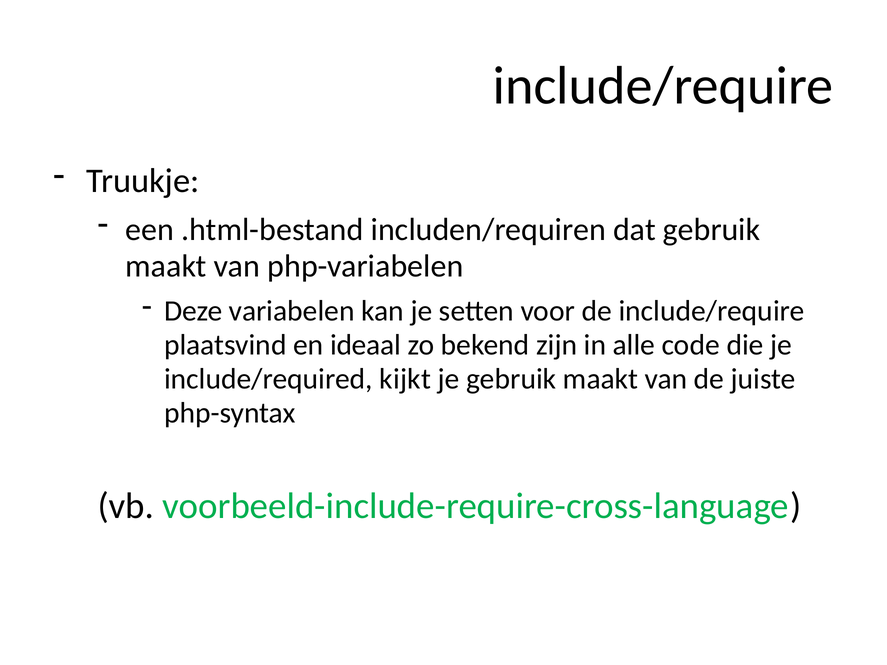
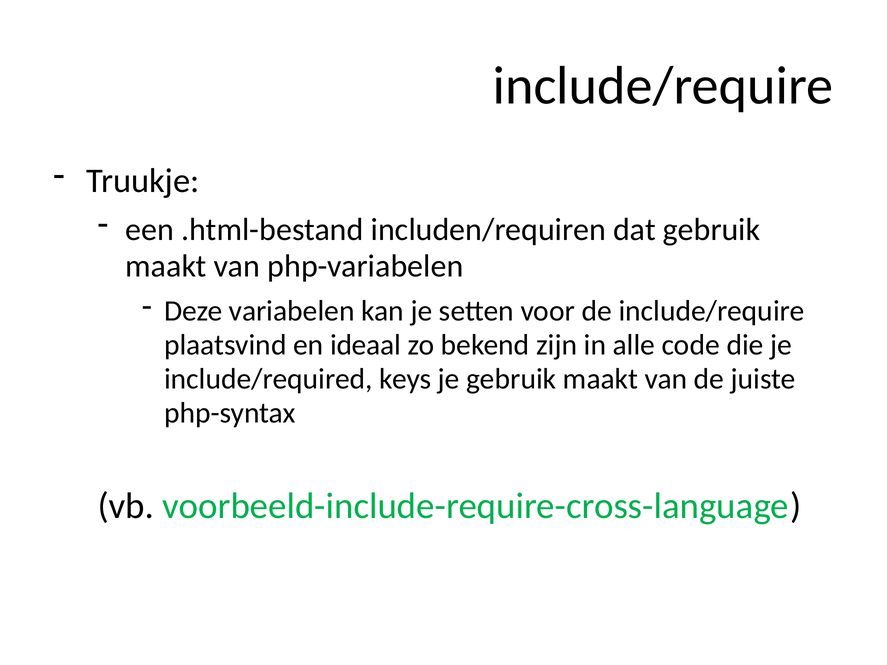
kijkt: kijkt -> keys
